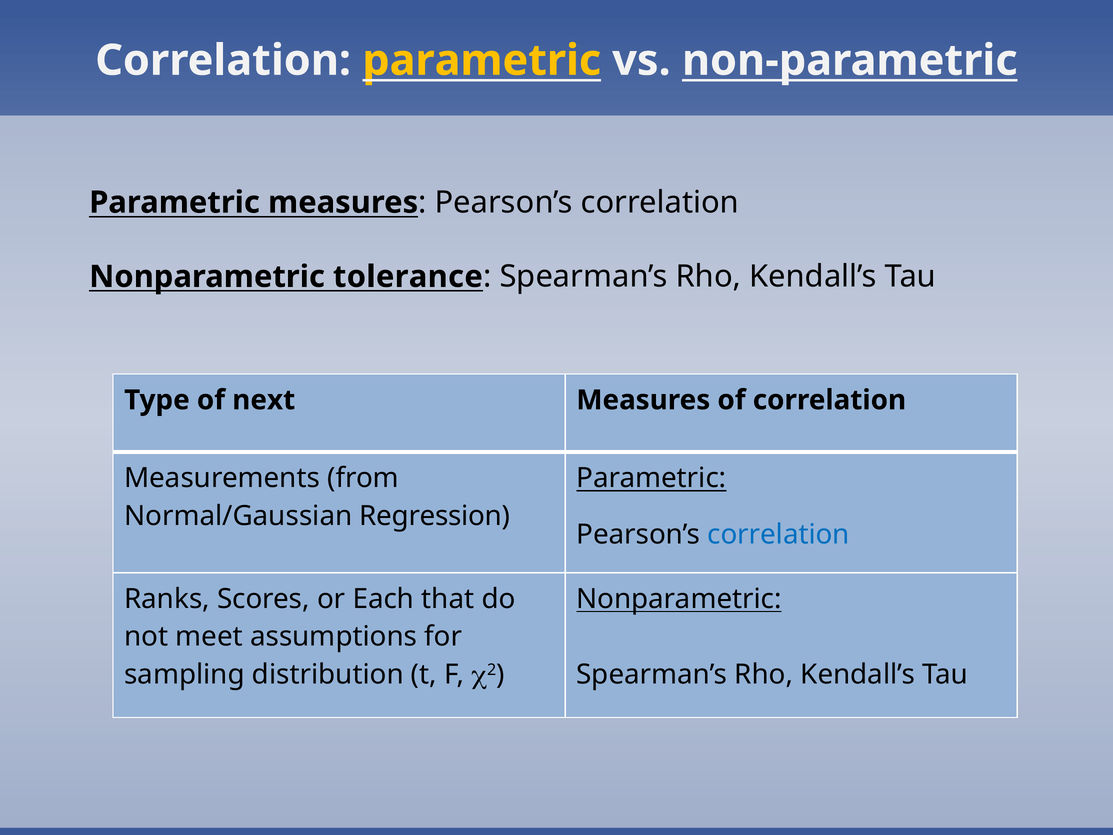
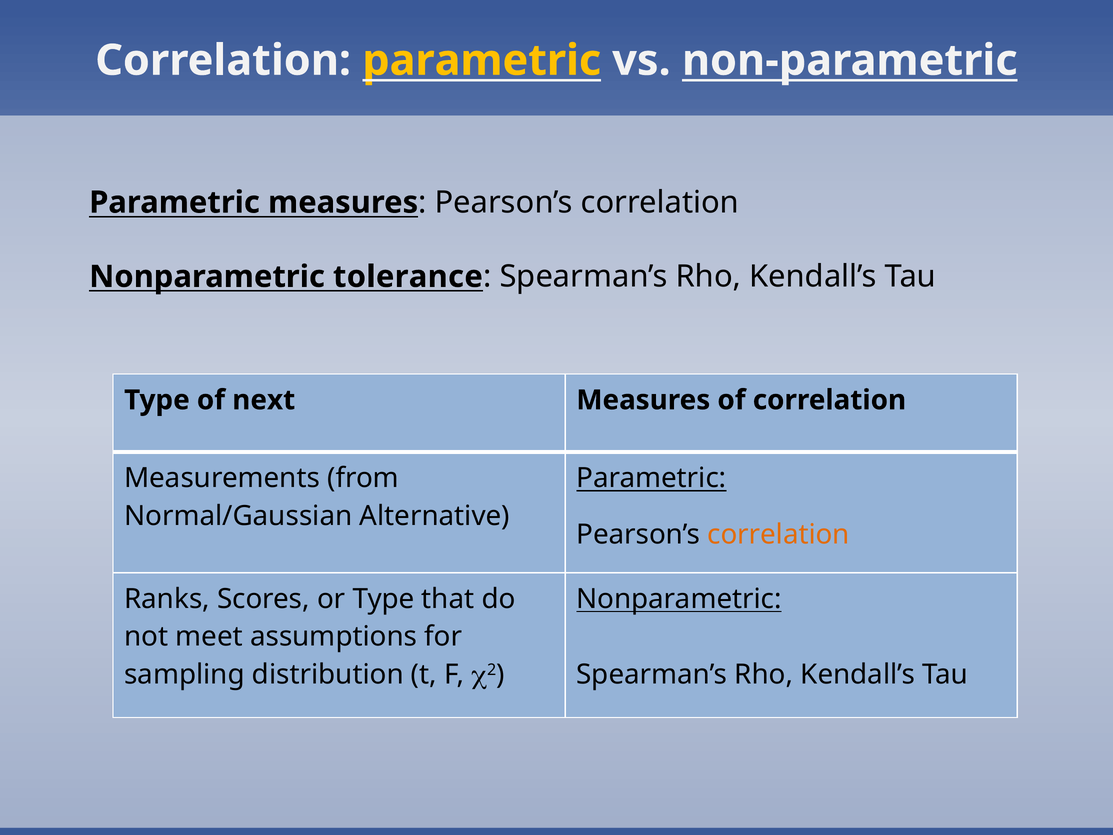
Regression: Regression -> Alternative
correlation at (778, 534) colour: blue -> orange
or Each: Each -> Type
